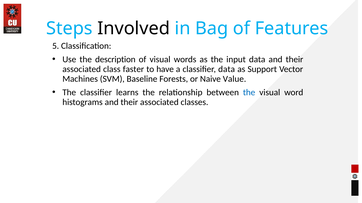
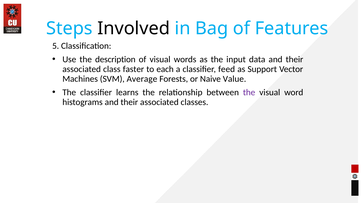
have: have -> each
classifier data: data -> feed
Baseline: Baseline -> Average
the at (249, 93) colour: blue -> purple
